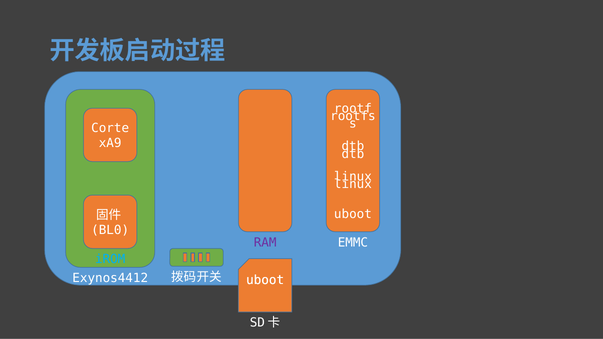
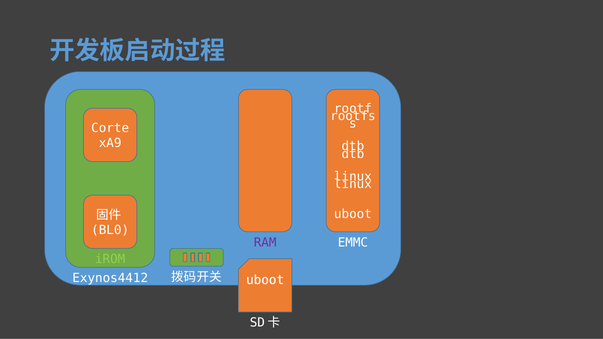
iROM colour: light blue -> light green
